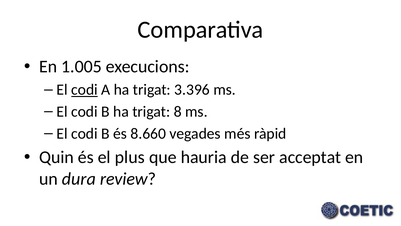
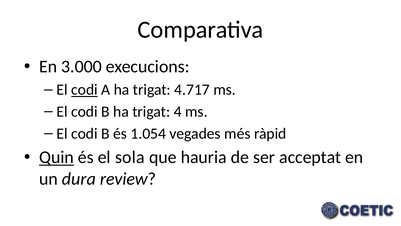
1.005: 1.005 -> 3.000
3.396: 3.396 -> 4.717
8: 8 -> 4
8.660: 8.660 -> 1.054
Quin underline: none -> present
plus: plus -> sola
